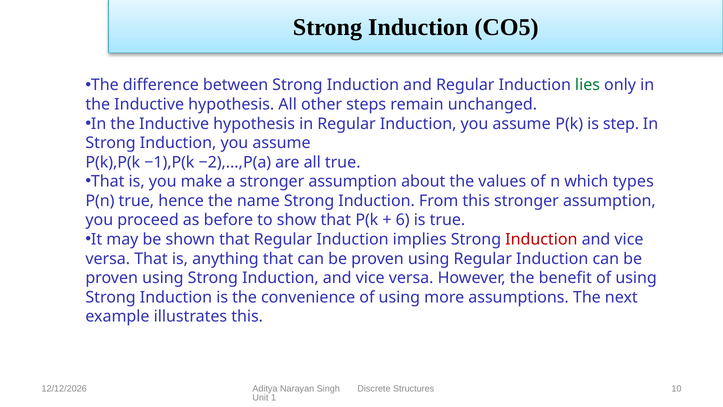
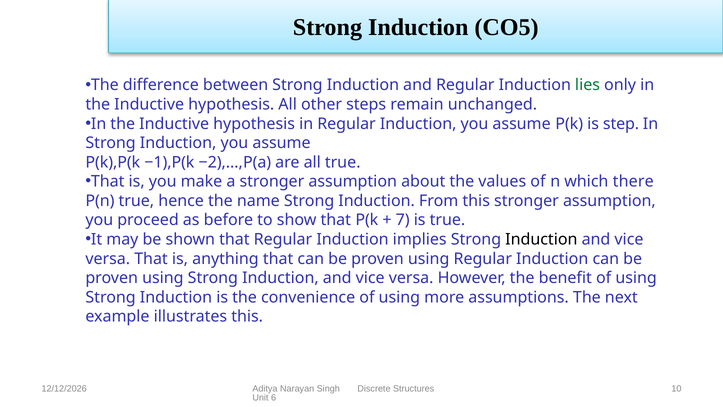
types: types -> there
6: 6 -> 7
Induction at (541, 239) colour: red -> black
1: 1 -> 6
